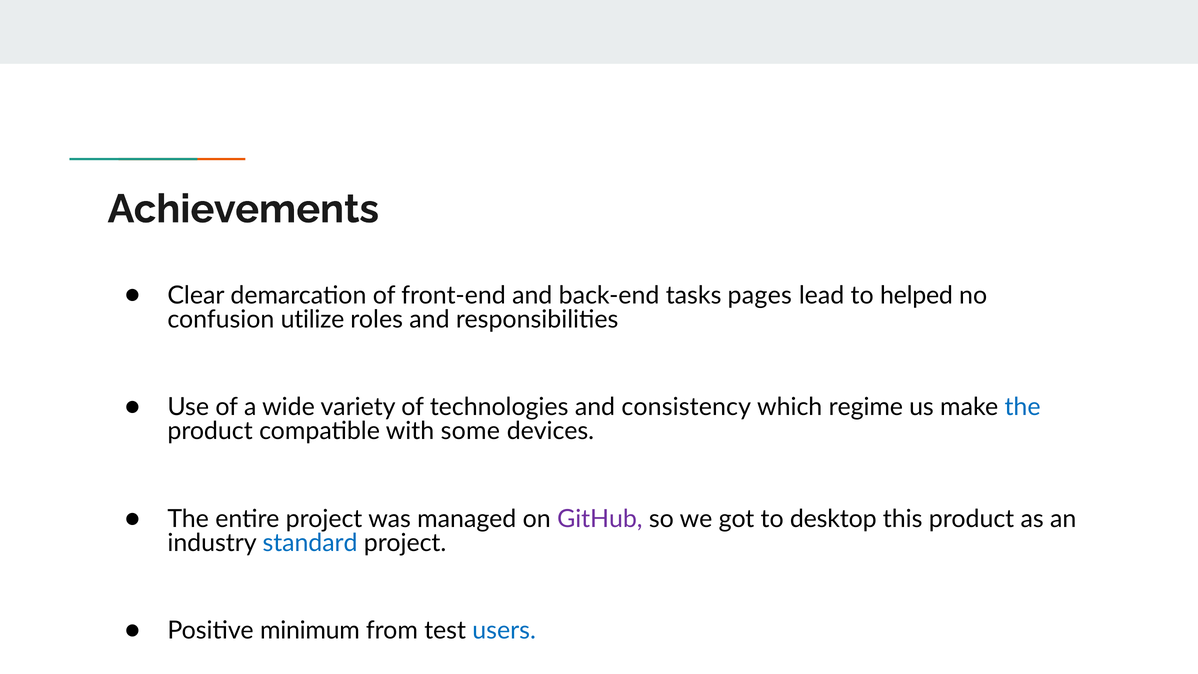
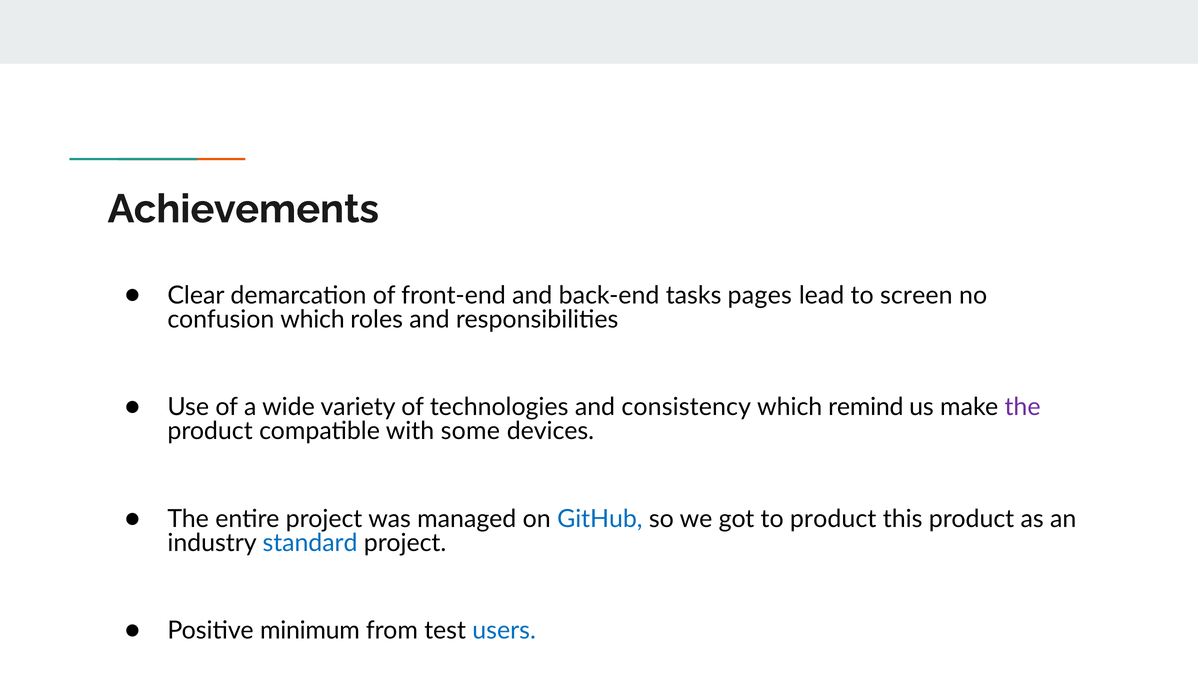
helped: helped -> screen
confusion utilize: utilize -> which
regime: regime -> remind
the at (1023, 407) colour: blue -> purple
GitHub colour: purple -> blue
to desktop: desktop -> product
